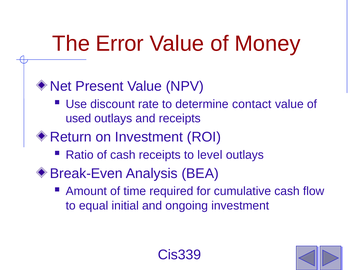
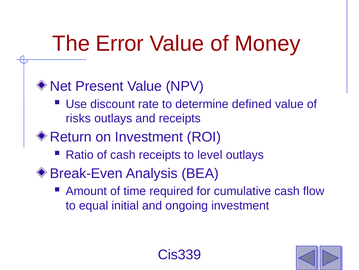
contact: contact -> defined
used: used -> risks
